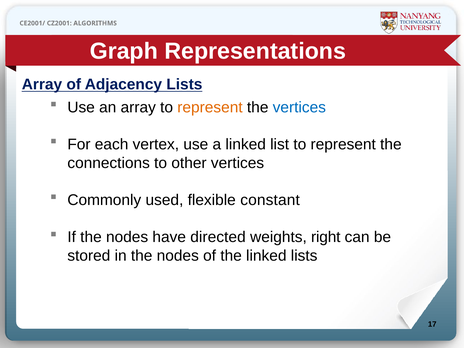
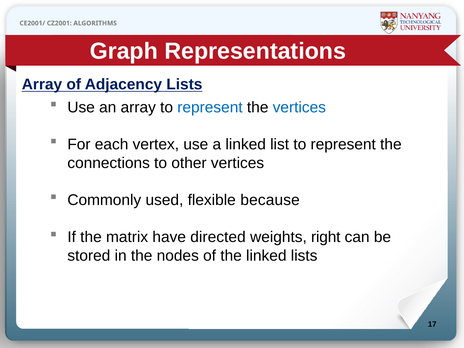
represent at (210, 107) colour: orange -> blue
constant: constant -> because
If the nodes: nodes -> matrix
